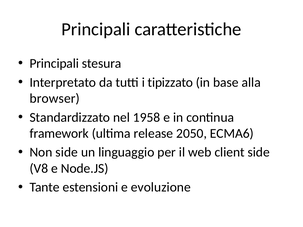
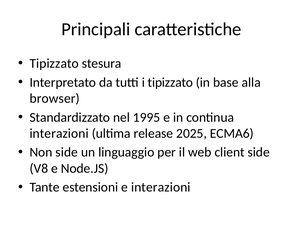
Principali at (54, 64): Principali -> Tipizzato
1958: 1958 -> 1995
framework at (59, 134): framework -> interazioni
2050: 2050 -> 2025
e evoluzione: evoluzione -> interazioni
